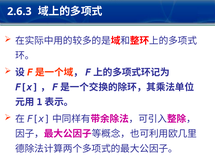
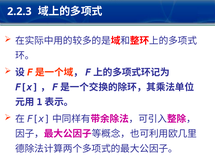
2.6.3: 2.6.3 -> 2.2.3
